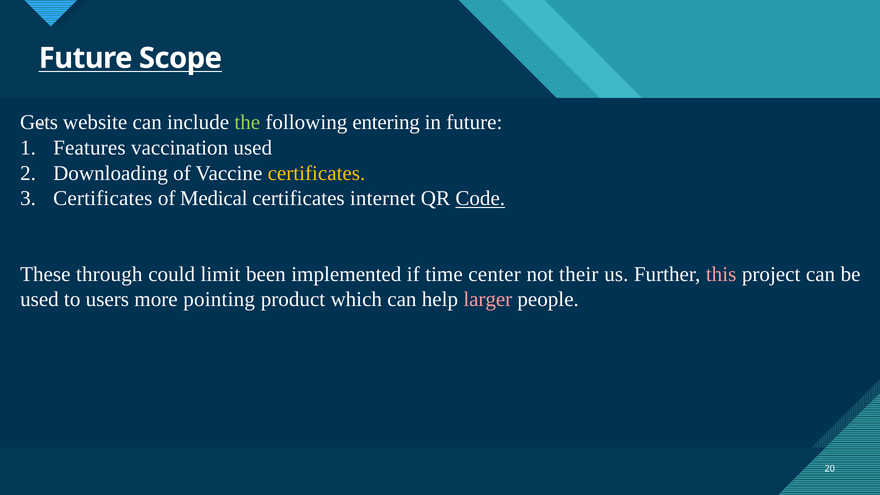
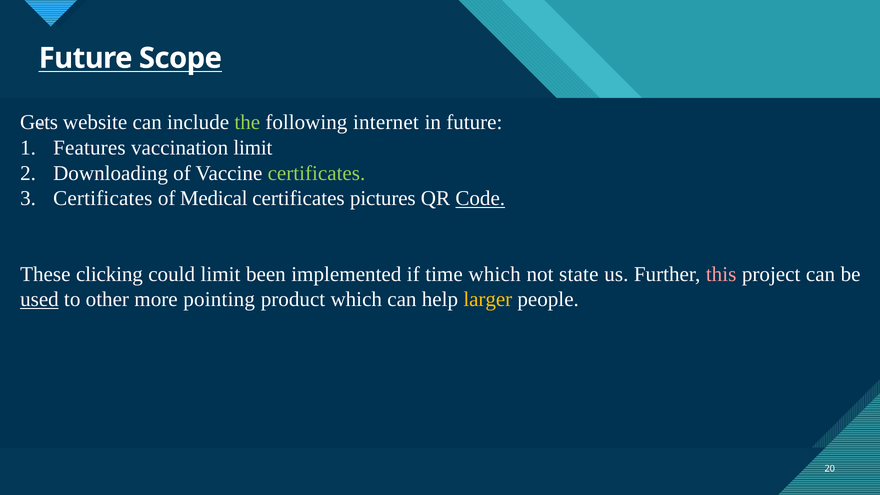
entering: entering -> internet
vaccination used: used -> limit
certificates at (316, 173) colour: yellow -> light green
internet: internet -> pictures
through: through -> clicking
time center: center -> which
their: their -> state
used at (39, 299) underline: none -> present
users: users -> other
larger colour: pink -> yellow
